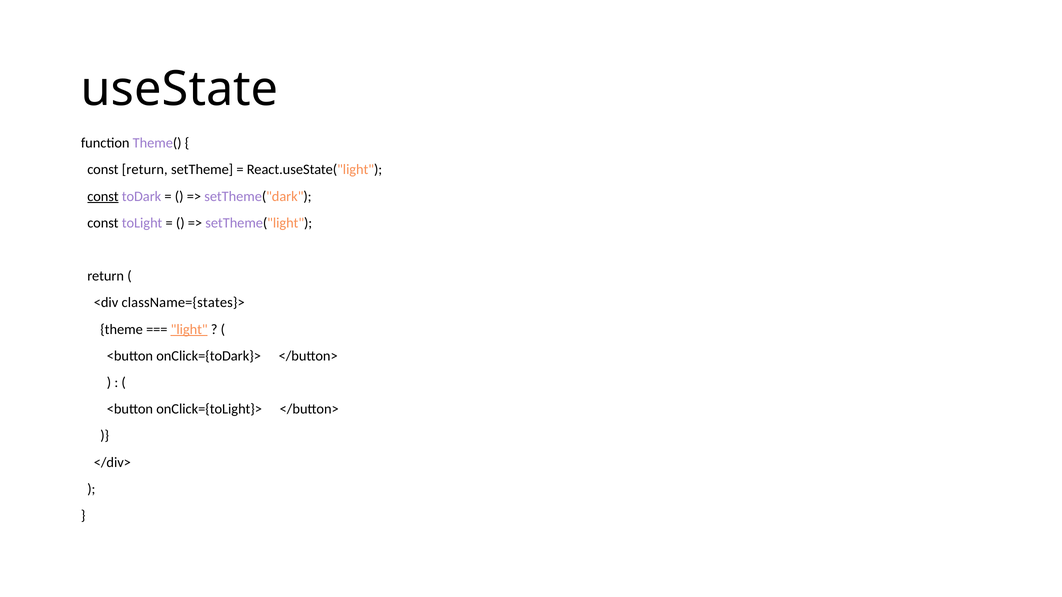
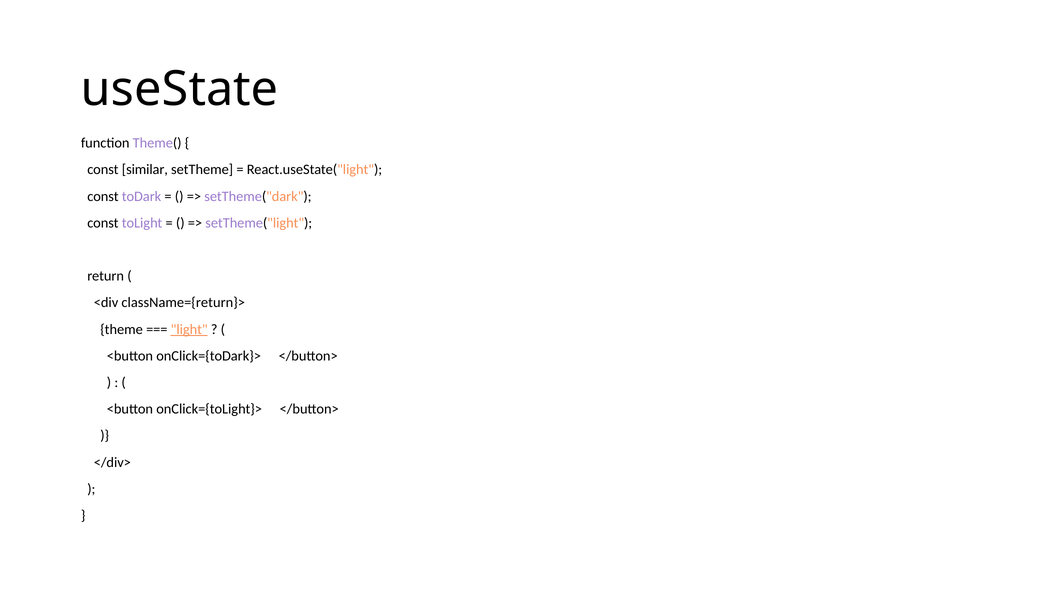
const return: return -> similar
const at (103, 196) underline: present -> none
className={states}>: className={states}> -> className={return}>
